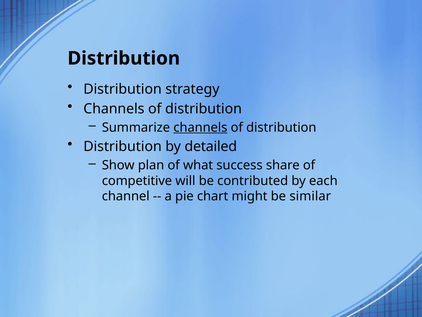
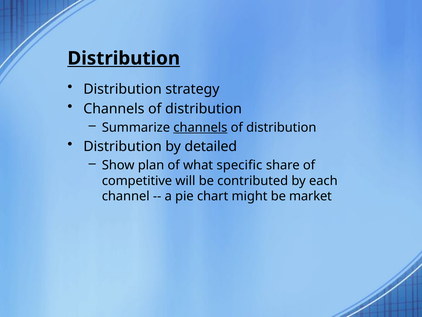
Distribution at (124, 58) underline: none -> present
success: success -> specific
similar: similar -> market
